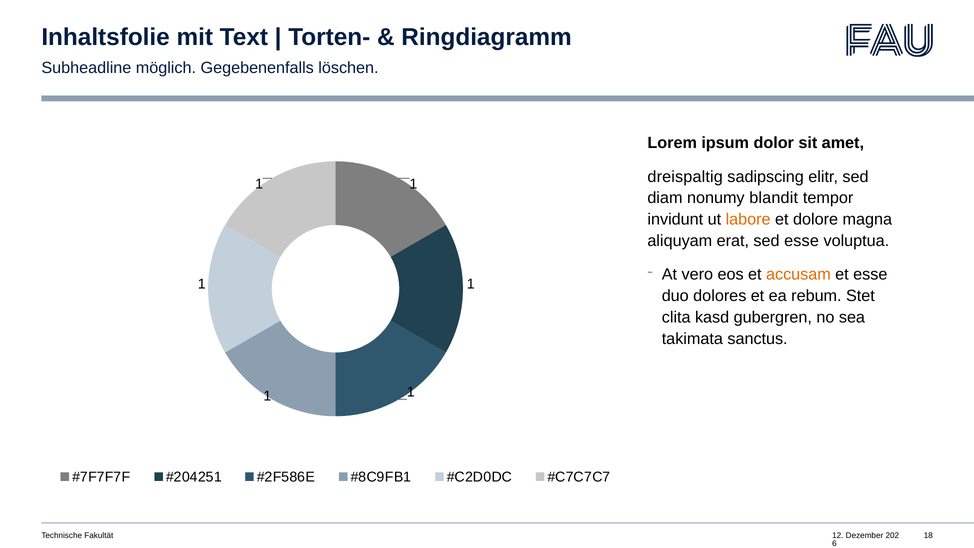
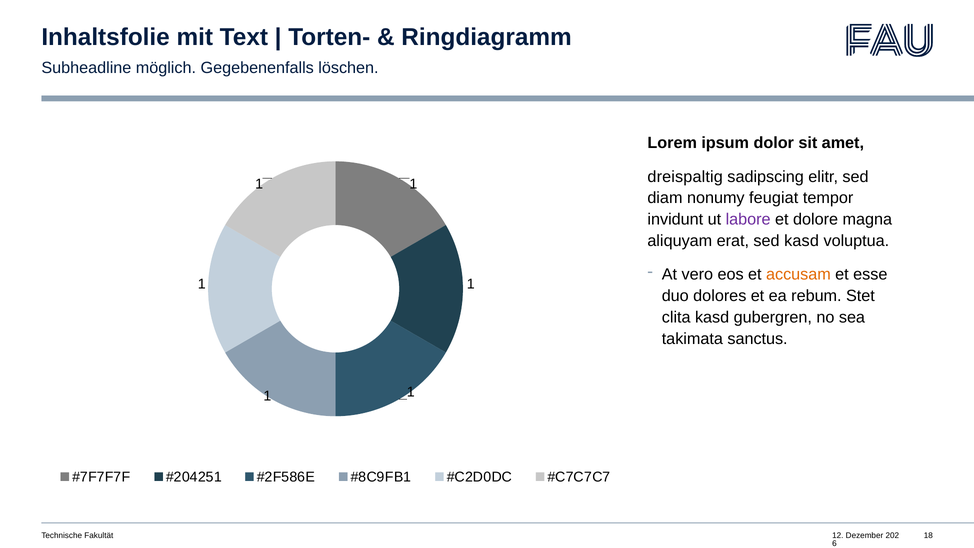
blandit: blandit -> feugiat
labore colour: orange -> purple
sed esse: esse -> kasd
